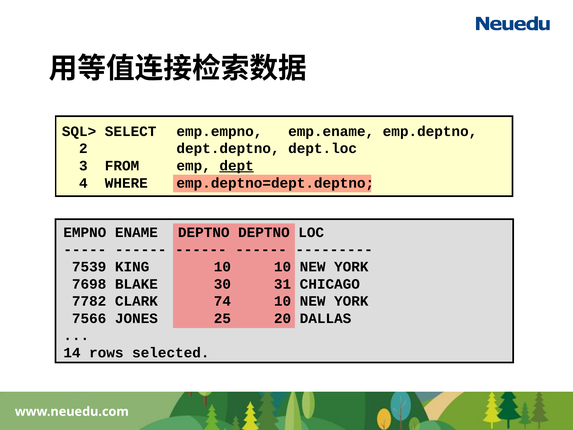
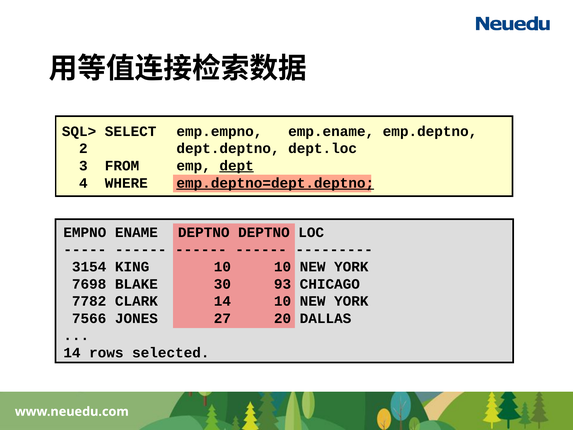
emp.deptno=dept.deptno underline: none -> present
7539: 7539 -> 3154
31: 31 -> 93
CLARK 74: 74 -> 14
25: 25 -> 27
